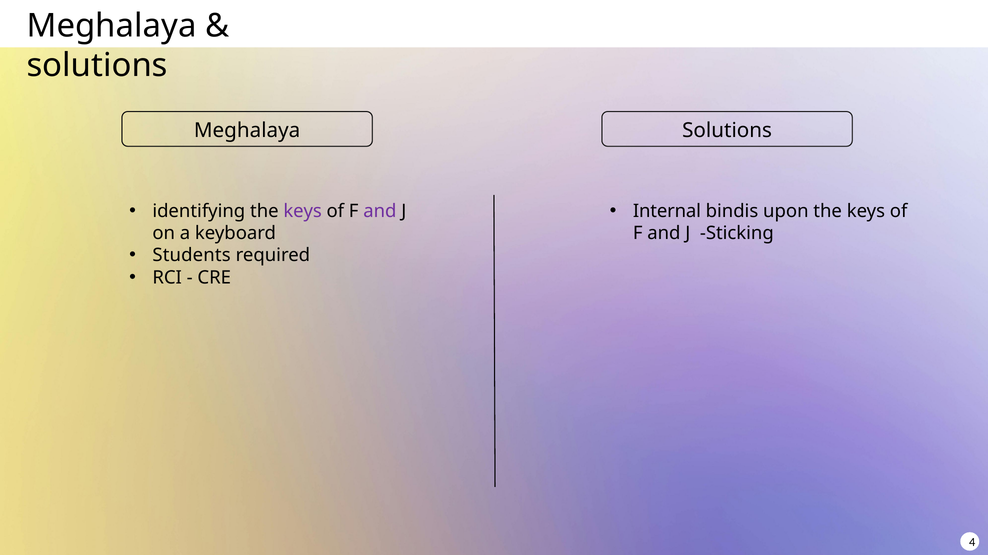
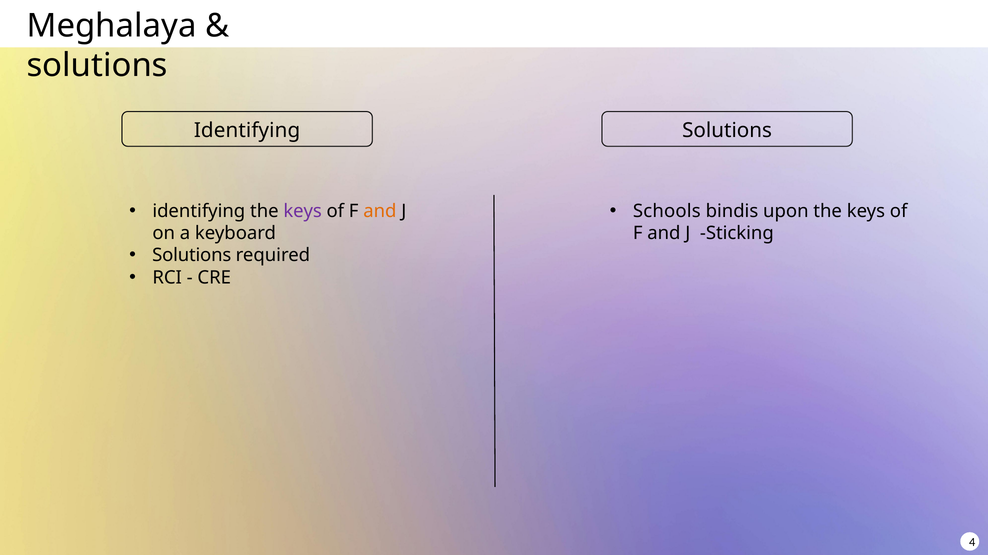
Meghalaya at (247, 131): Meghalaya -> Identifying
and at (380, 211) colour: purple -> orange
Internal: Internal -> Schools
Students at (192, 256): Students -> Solutions
